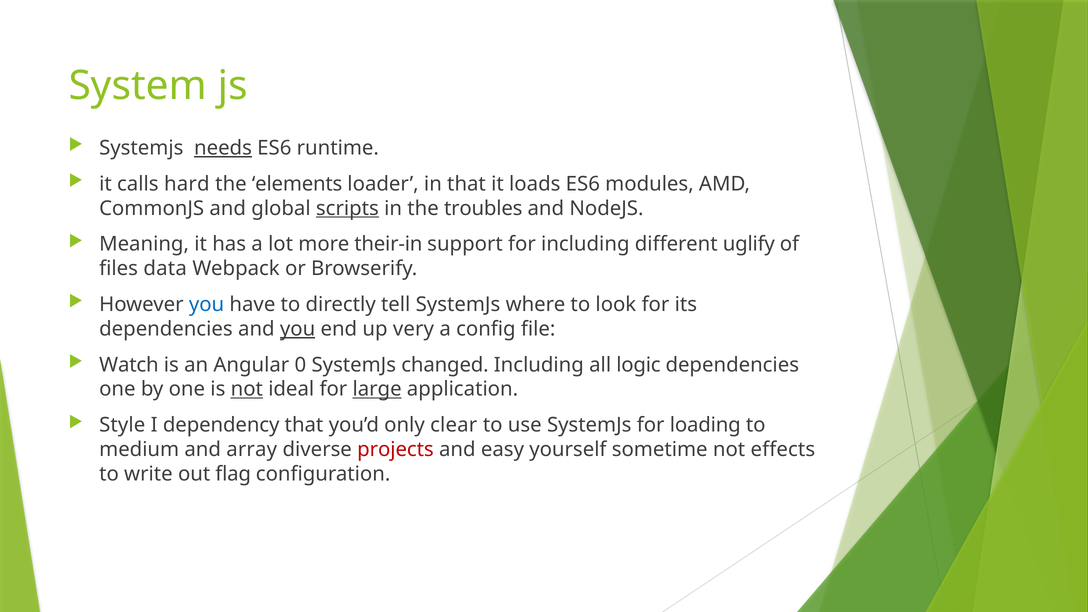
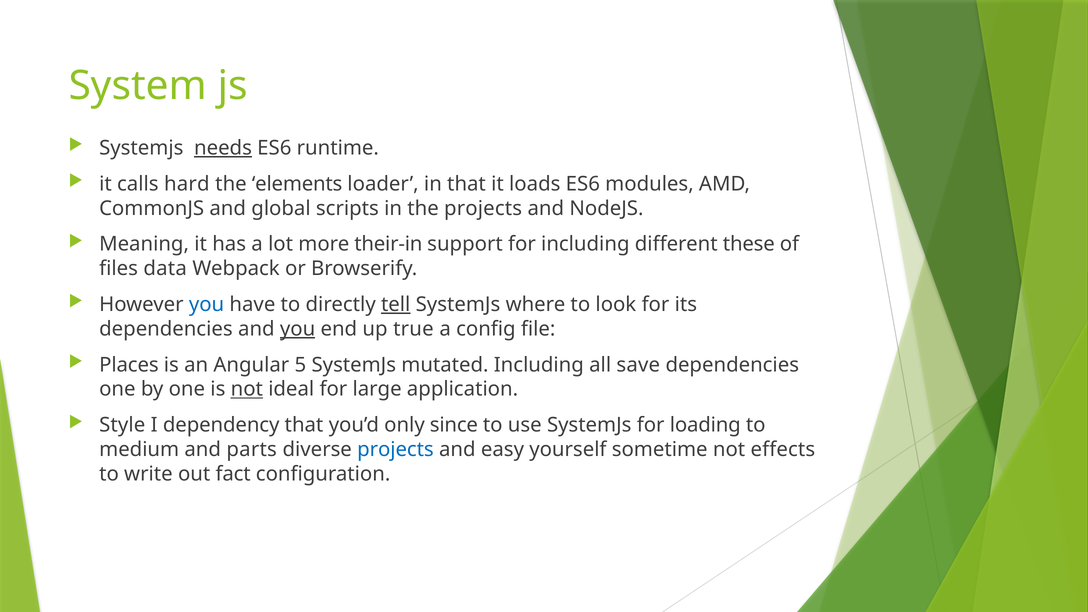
scripts underline: present -> none
the troubles: troubles -> projects
uglify: uglify -> these
tell underline: none -> present
very: very -> true
Watch: Watch -> Places
0: 0 -> 5
changed: changed -> mutated
logic: logic -> save
large underline: present -> none
clear: clear -> since
array: array -> parts
projects at (395, 450) colour: red -> blue
flag: flag -> fact
